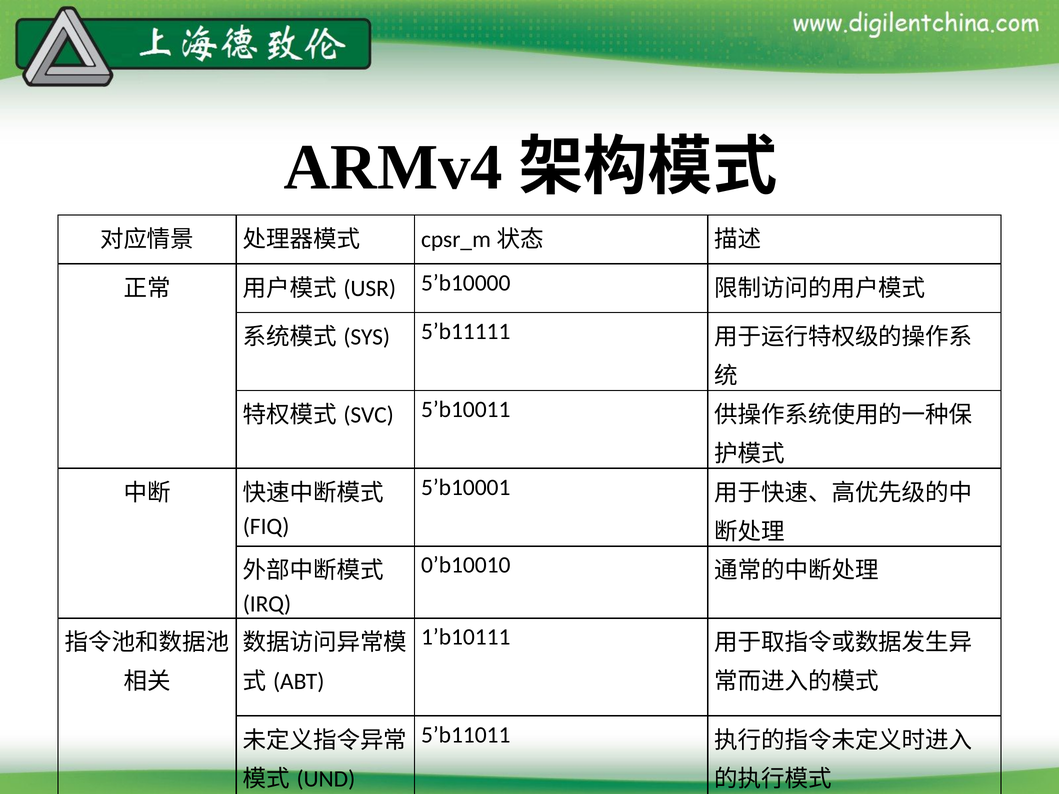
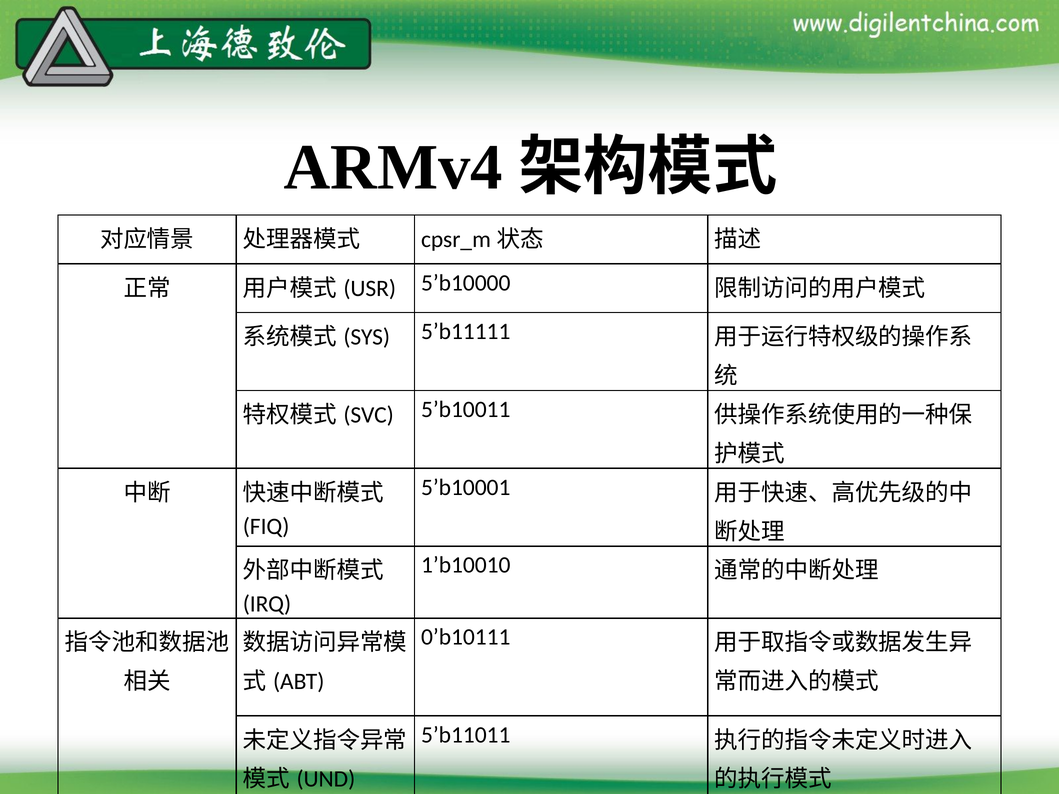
0’b10010: 0’b10010 -> 1’b10010
1’b10111: 1’b10111 -> 0’b10111
